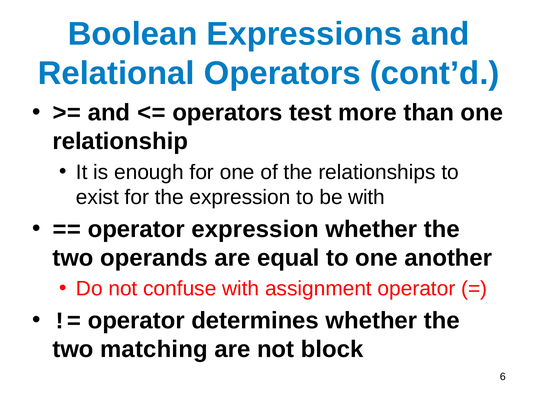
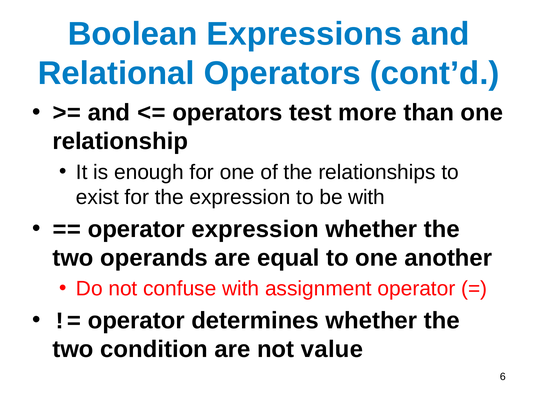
matching: matching -> condition
block: block -> value
